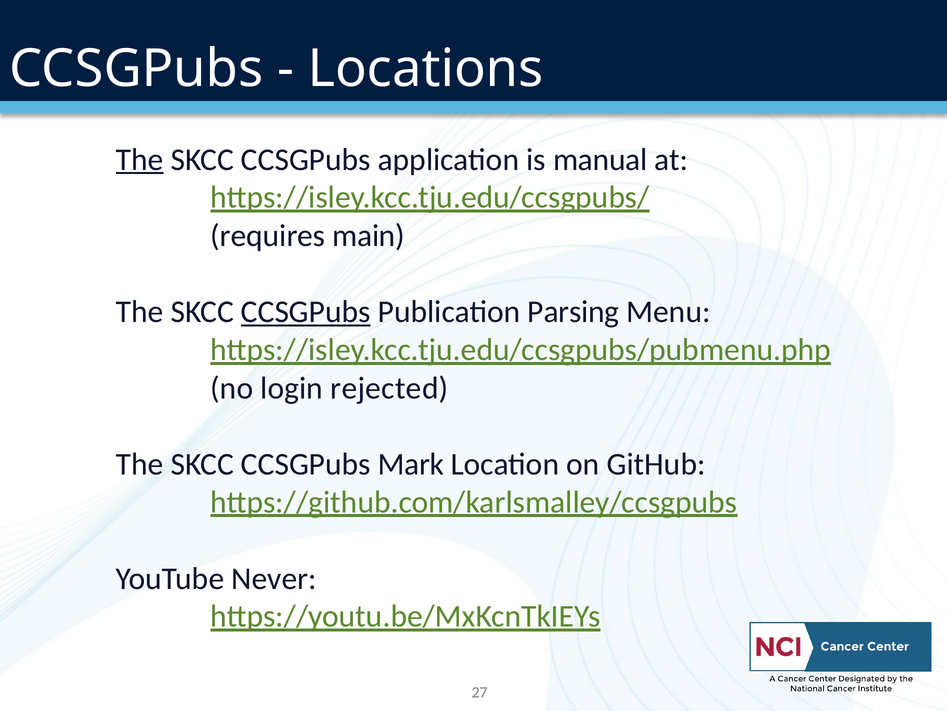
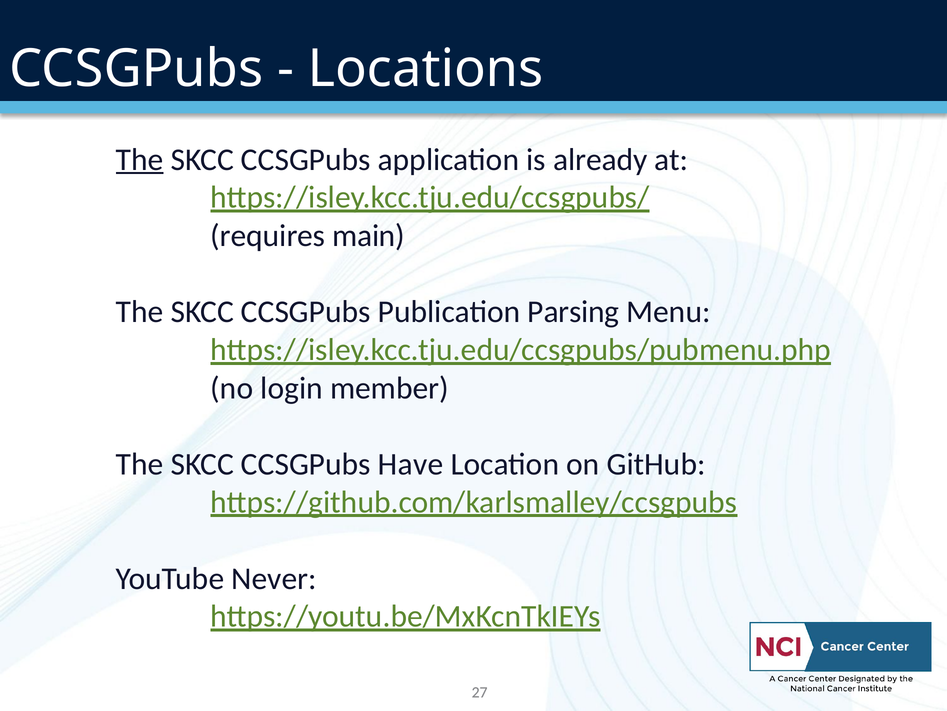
manual: manual -> already
CCSGPubs at (306, 312) underline: present -> none
rejected: rejected -> member
Mark: Mark -> Have
